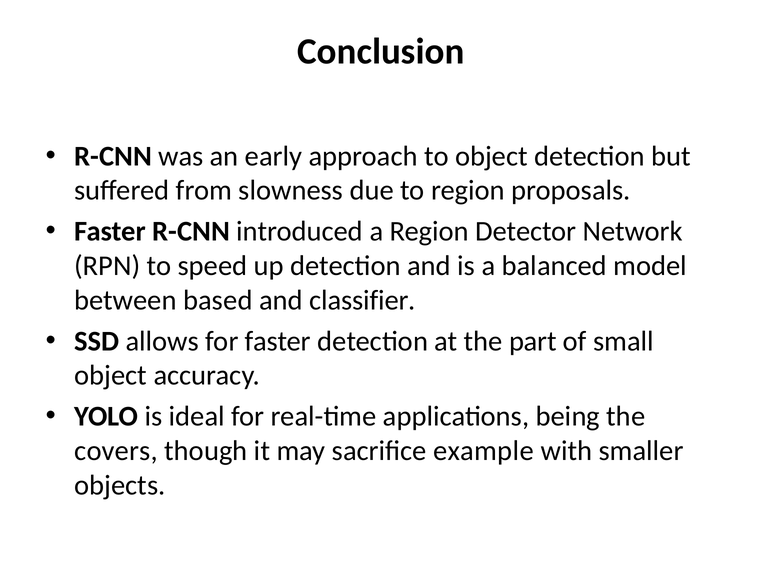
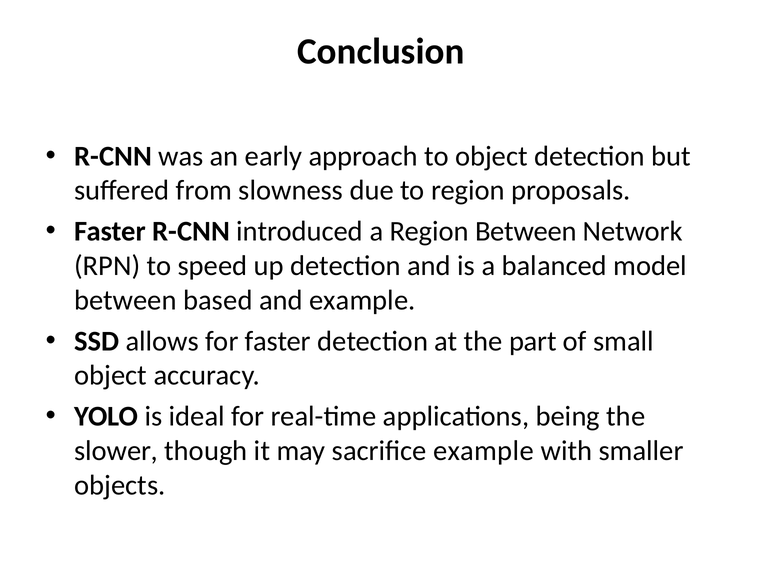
Region Detector: Detector -> Between
and classifier: classifier -> example
covers: covers -> slower
